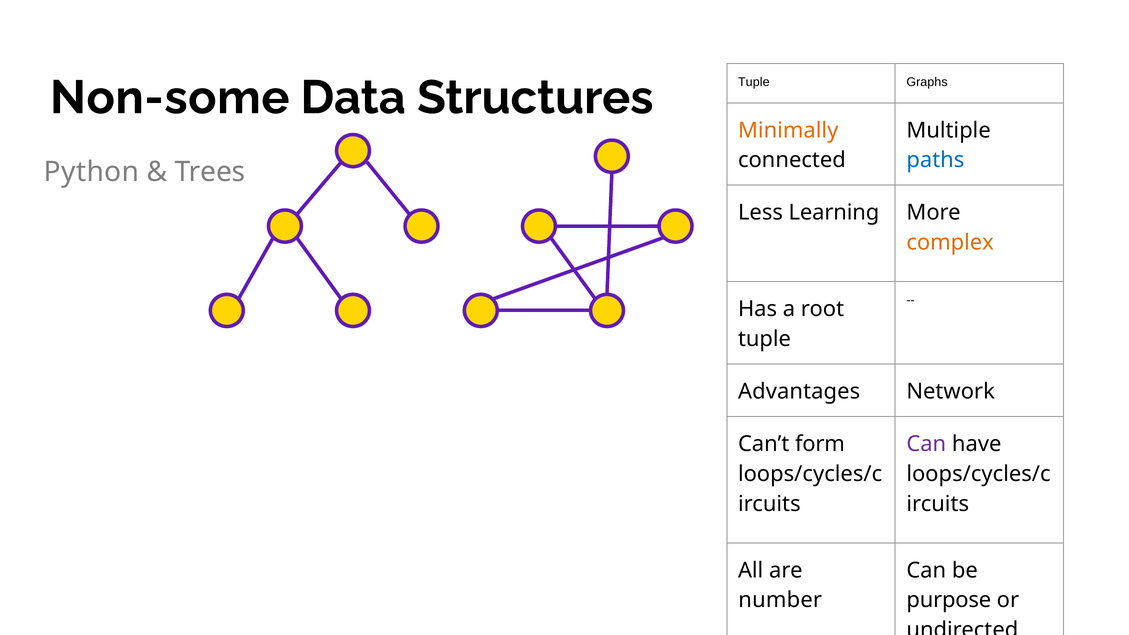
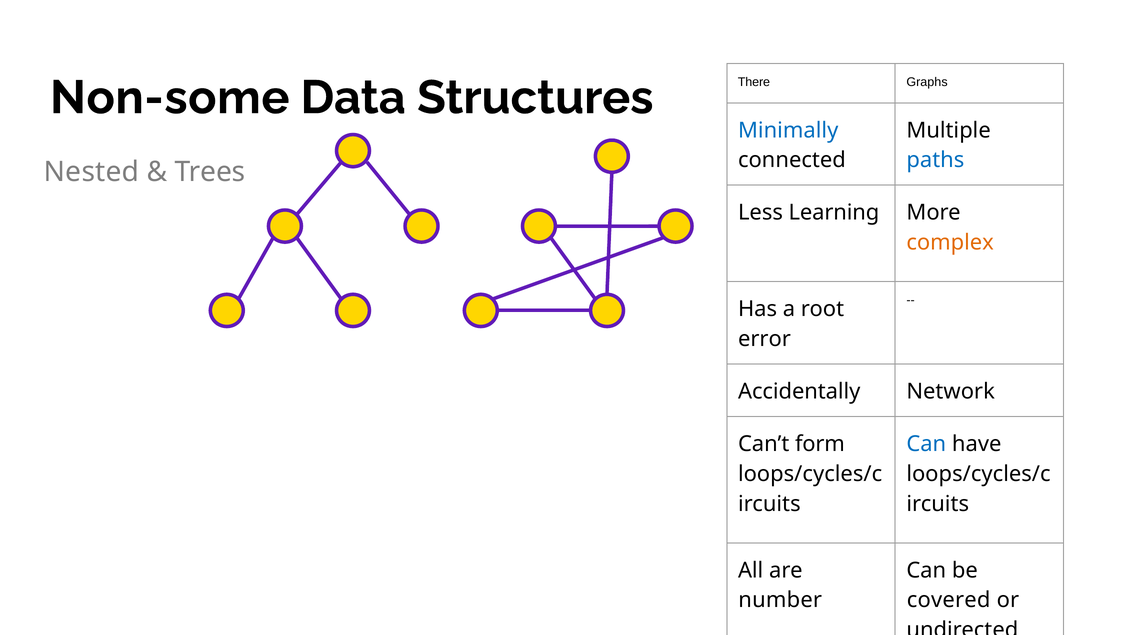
Tuple at (754, 82): Tuple -> There
Minimally colour: orange -> blue
Python: Python -> Nested
tuple at (764, 339): tuple -> error
Advantages: Advantages -> Accidentally
Can at (926, 444) colour: purple -> blue
purpose: purpose -> covered
